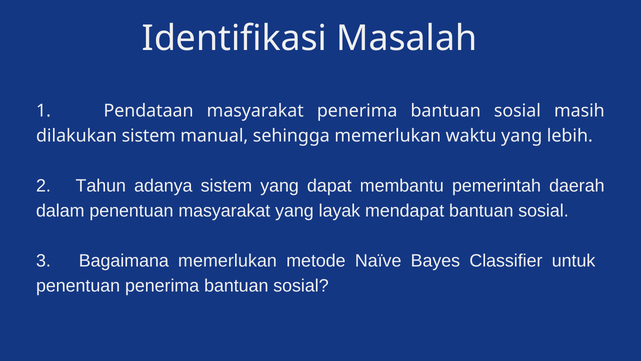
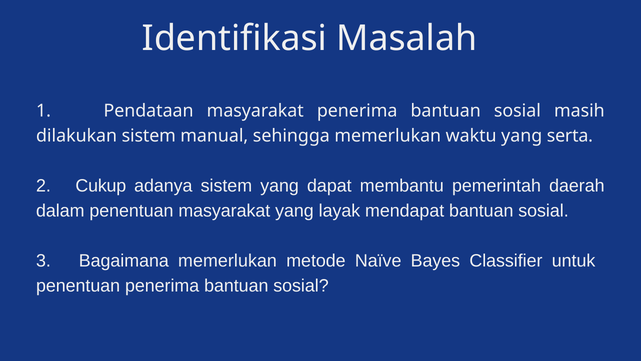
lebih: lebih -> serta
Tahun: Tahun -> Cukup
